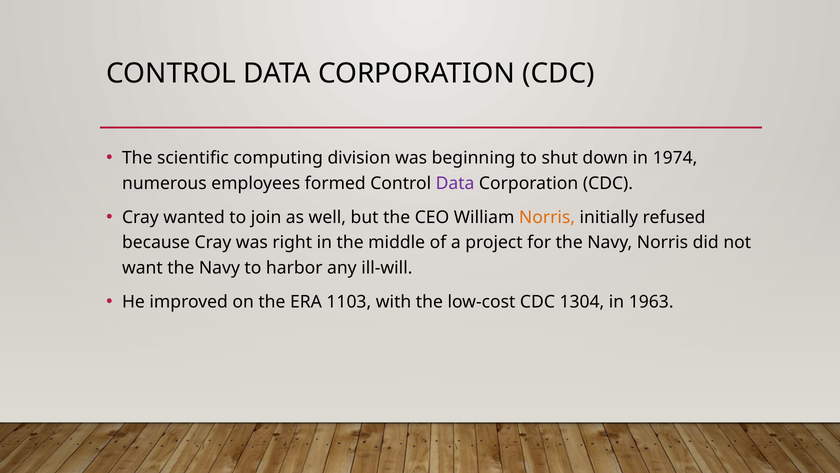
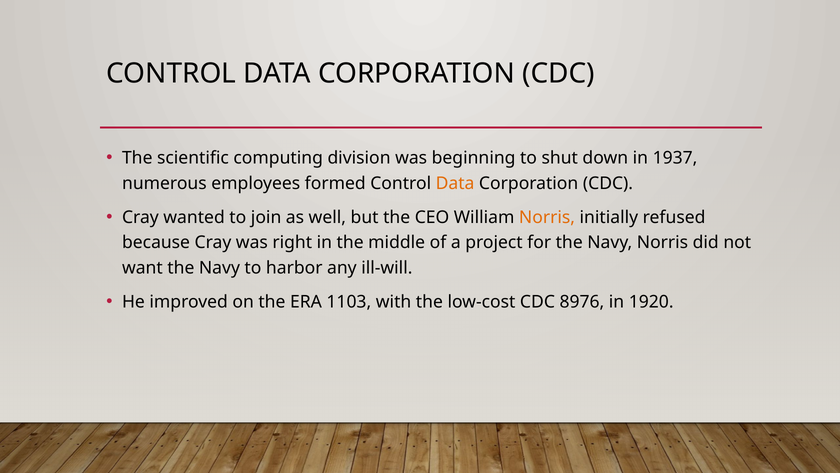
1974: 1974 -> 1937
Data at (455, 183) colour: purple -> orange
1304: 1304 -> 8976
1963: 1963 -> 1920
